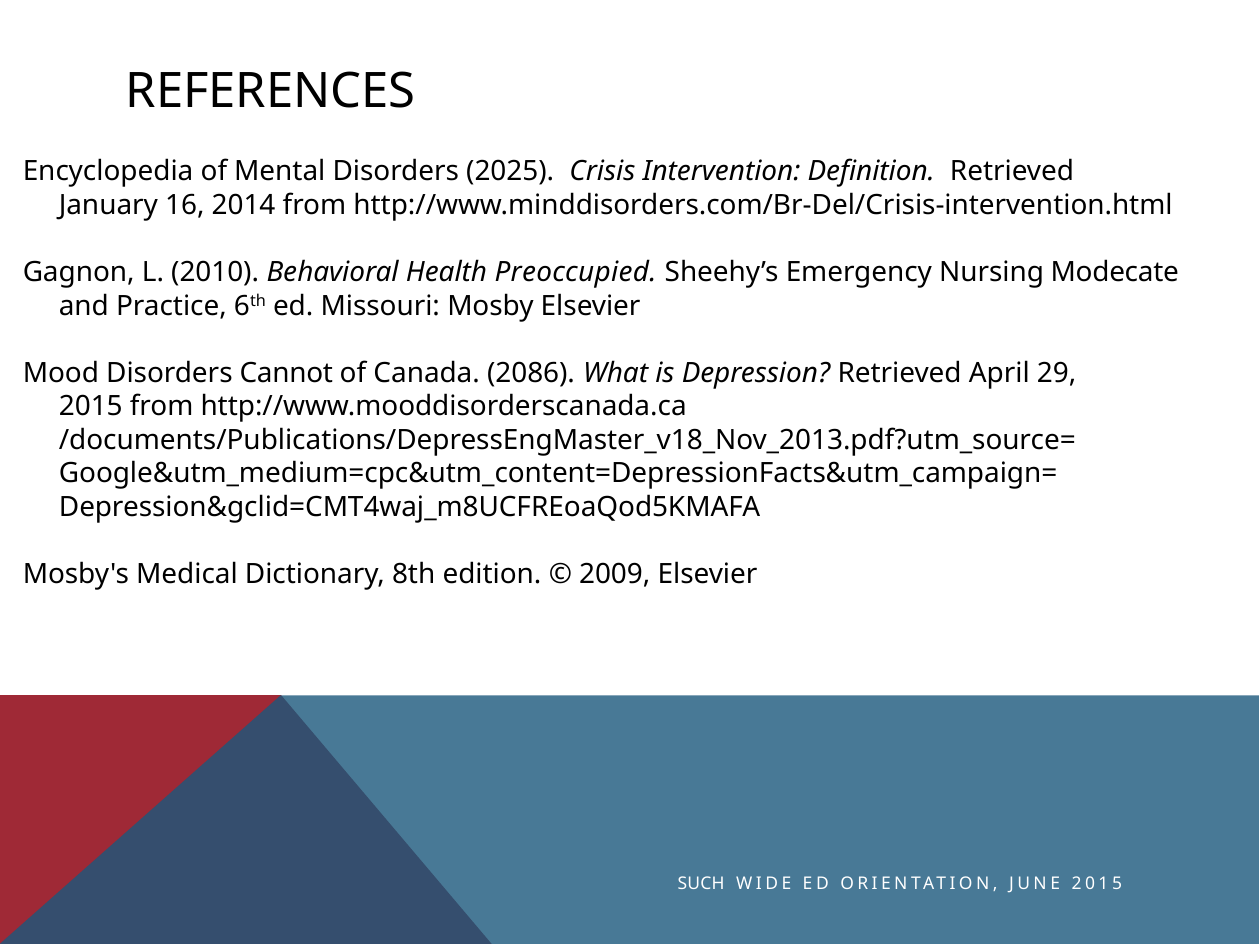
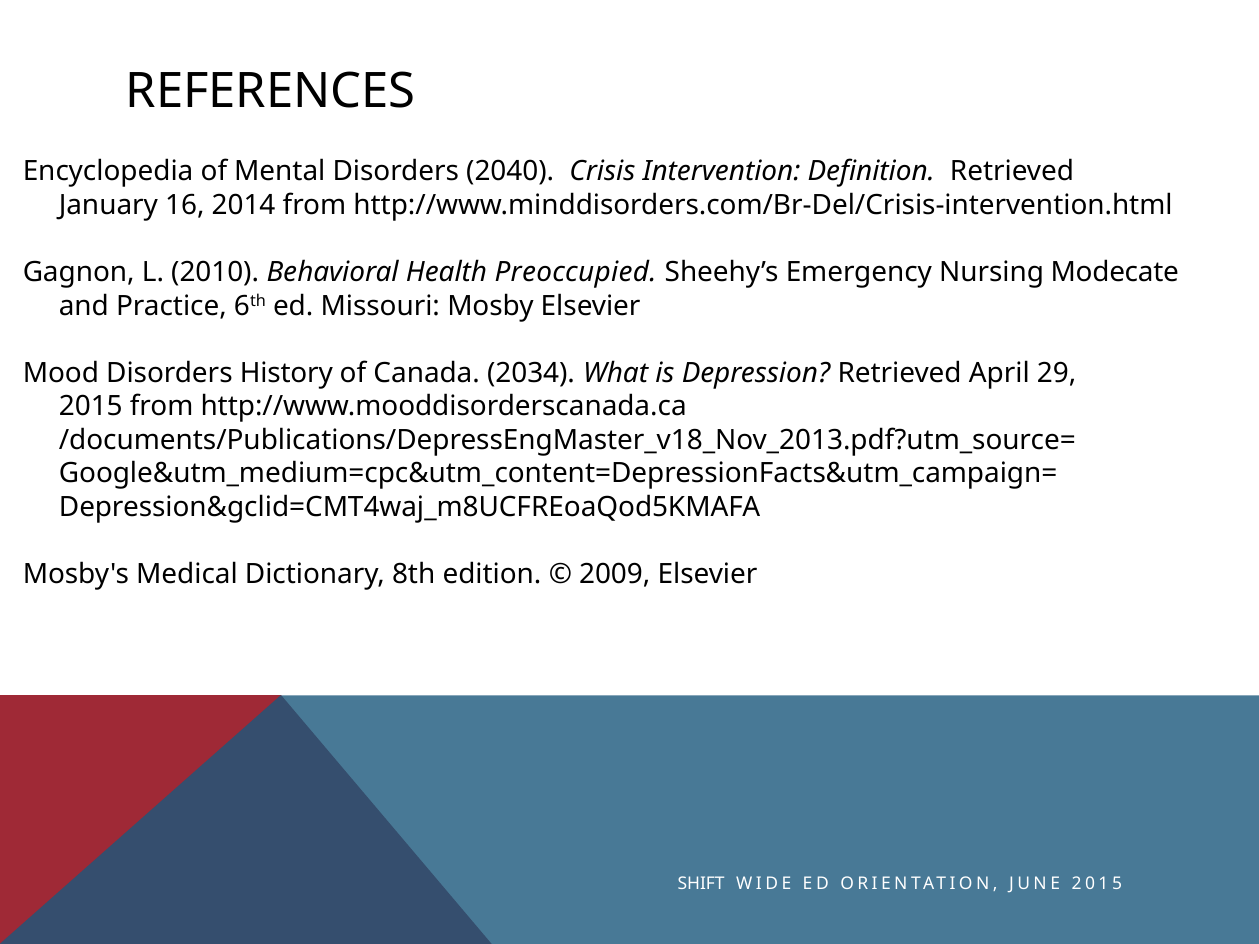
2025: 2025 -> 2040
Cannot: Cannot -> History
2086: 2086 -> 2034
SUCH: SUCH -> SHIFT
